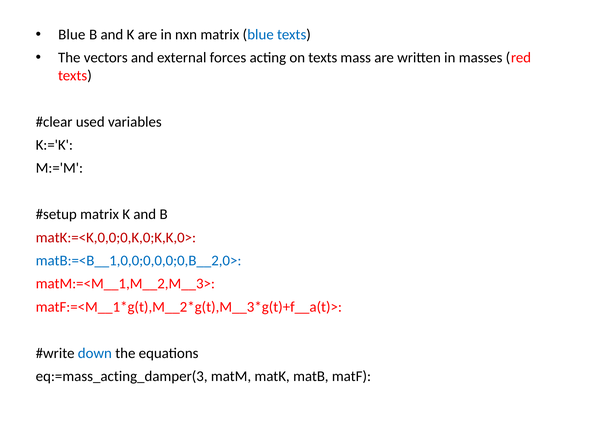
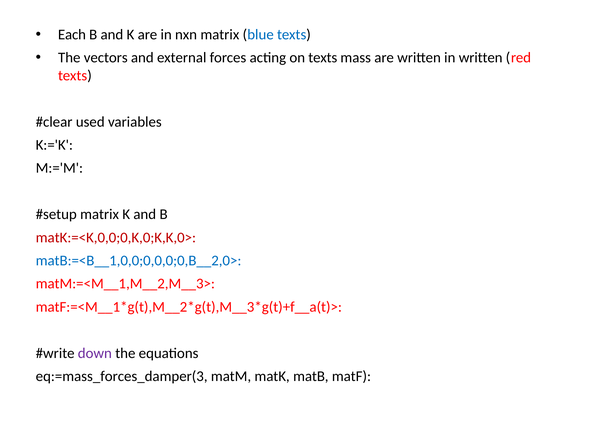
Blue at (72, 35): Blue -> Each
in masses: masses -> written
down colour: blue -> purple
eq:=mass_acting_damper(3: eq:=mass_acting_damper(3 -> eq:=mass_forces_damper(3
